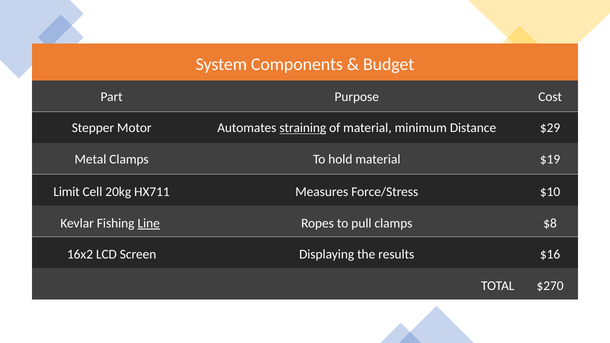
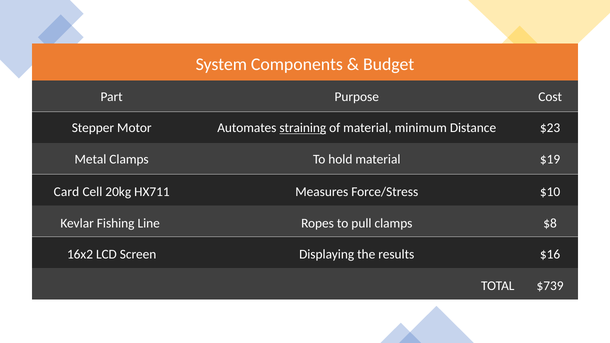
$29: $29 -> $23
Limit: Limit -> Card
Line underline: present -> none
$270: $270 -> $739
